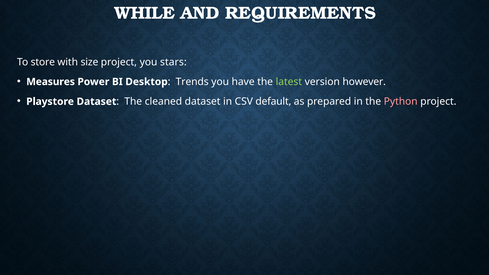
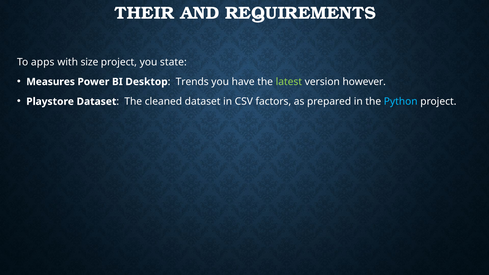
WHILE: WHILE -> THEIR
store: store -> apps
stars: stars -> state
default: default -> factors
Python colour: pink -> light blue
